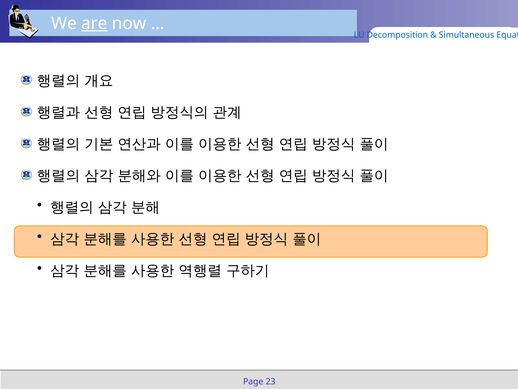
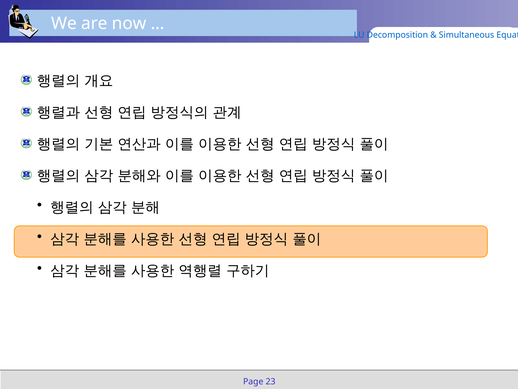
are underline: present -> none
